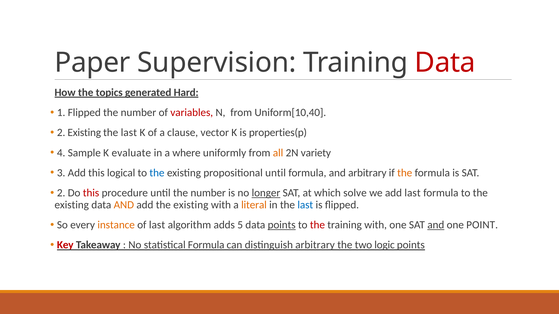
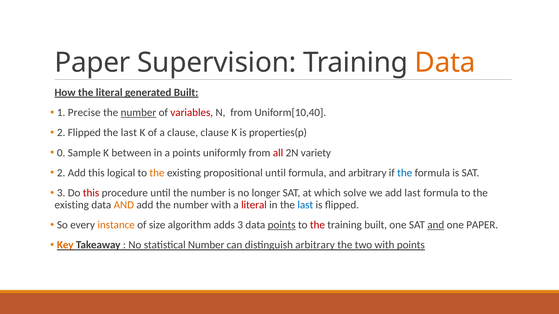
Data at (445, 63) colour: red -> orange
the topics: topics -> literal
generated Hard: Hard -> Built
1 Flipped: Flipped -> Precise
number at (138, 113) underline: none -> present
2 Existing: Existing -> Flipped
clause vector: vector -> clause
4: 4 -> 0
evaluate: evaluate -> between
a where: where -> points
all colour: orange -> red
3 at (61, 173): 3 -> 2
the at (157, 173) colour: blue -> orange
the at (405, 173) colour: orange -> blue
2 at (61, 193): 2 -> 3
longer underline: present -> none
add the existing: existing -> number
literal at (254, 205) colour: orange -> red
of last: last -> size
adds 5: 5 -> 3
training with: with -> built
one POINT: POINT -> PAPER
Key colour: red -> orange
statistical Formula: Formula -> Number
two logic: logic -> with
